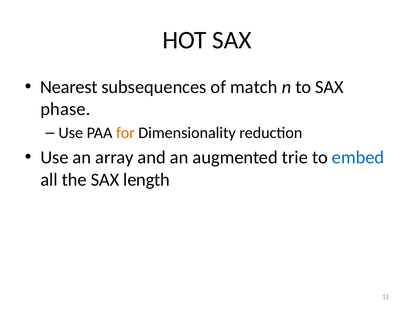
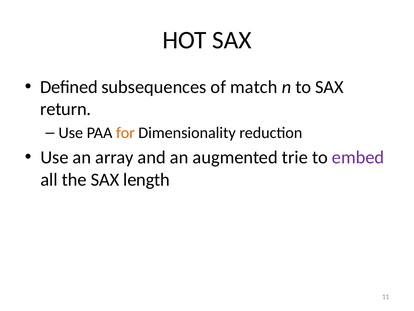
Nearest: Nearest -> Deﬁned
phase: phase -> return
embed colour: blue -> purple
